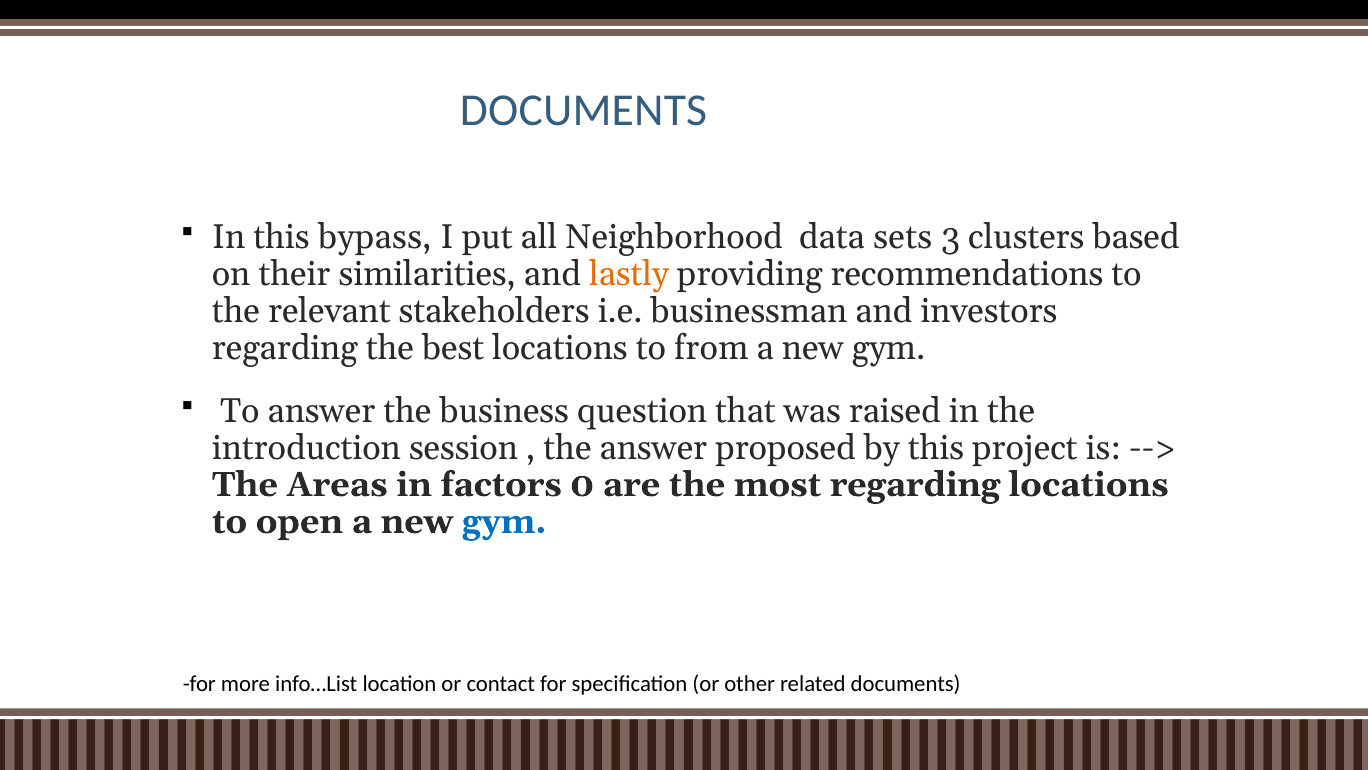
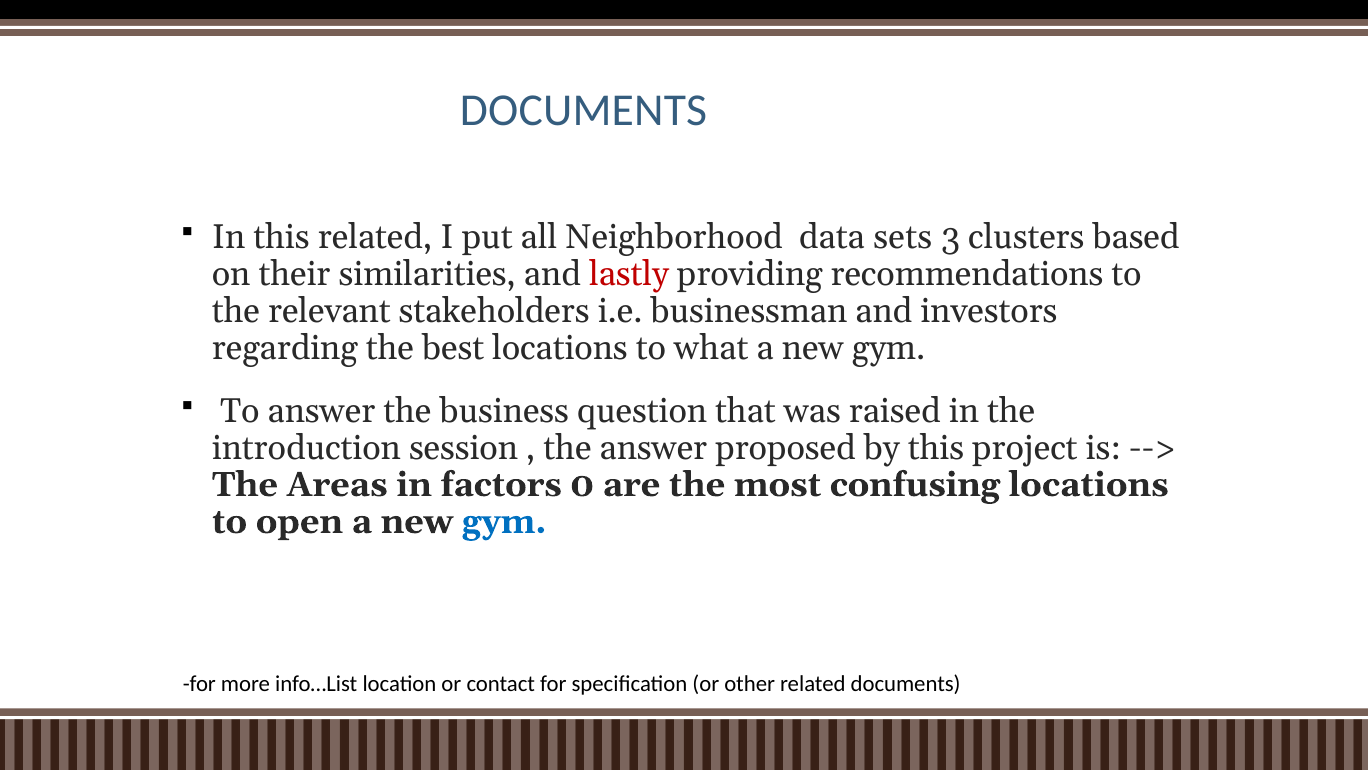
this bypass: bypass -> related
lastly colour: orange -> red
from: from -> what
most regarding: regarding -> confusing
